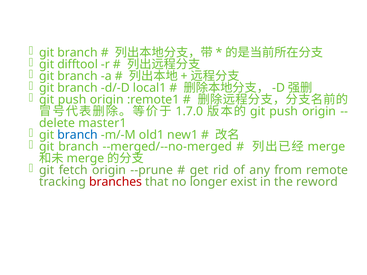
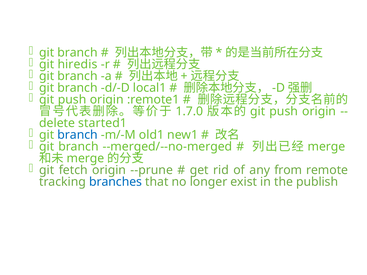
difftool: difftool -> hiredis
master1: master1 -> started1
branches colour: red -> blue
reword: reword -> publish
